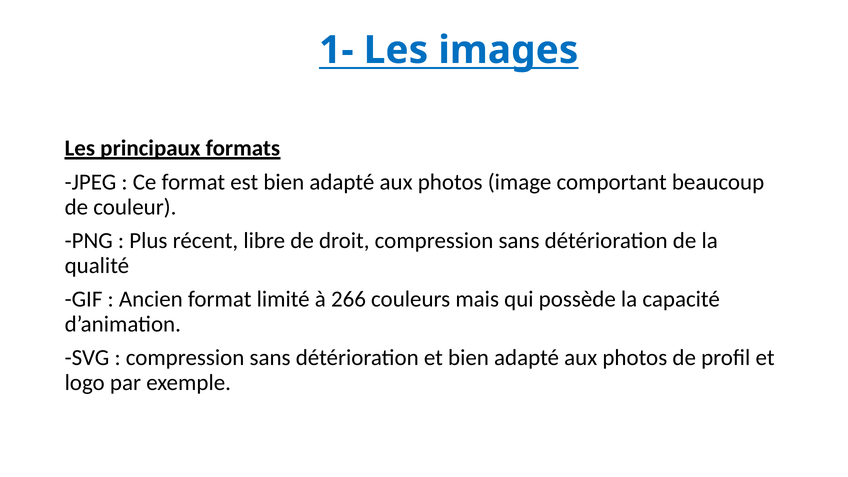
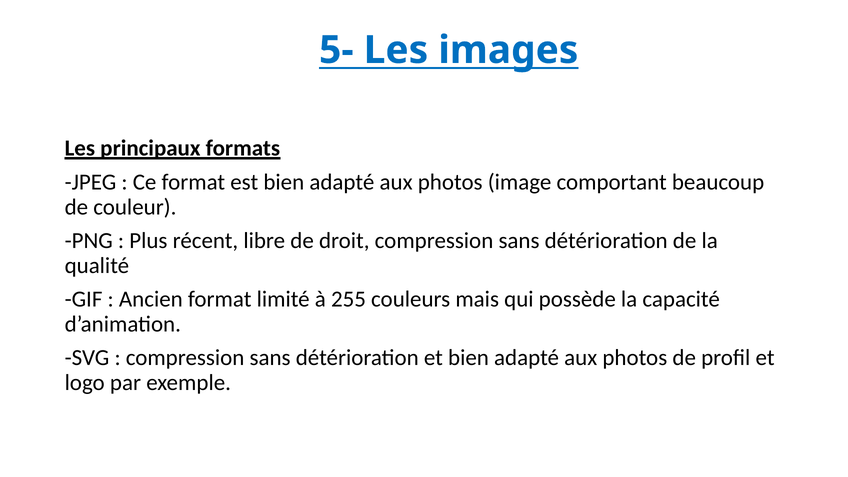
1-: 1- -> 5-
266: 266 -> 255
